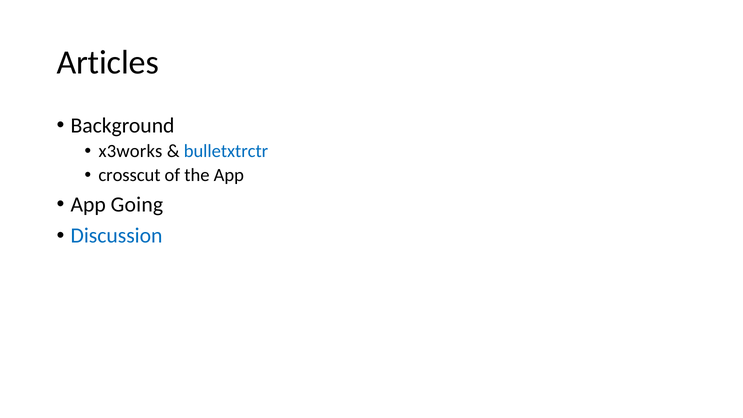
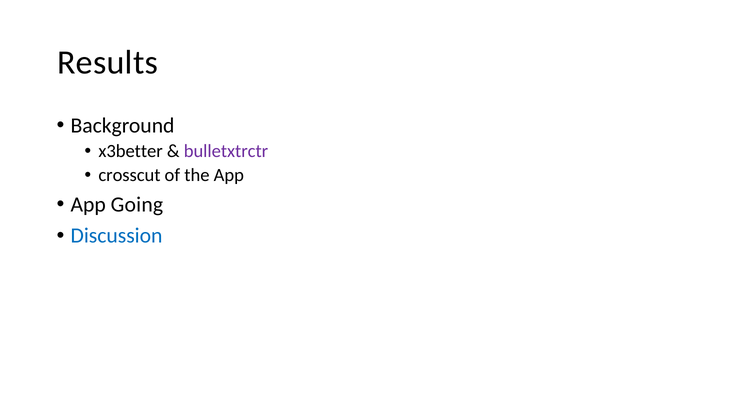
Articles: Articles -> Results
x3works: x3works -> x3better
bulletxtrctr colour: blue -> purple
